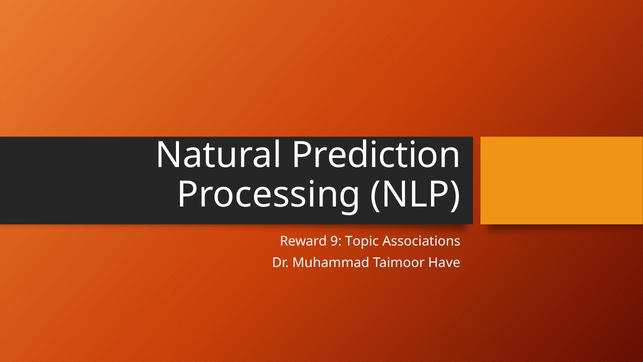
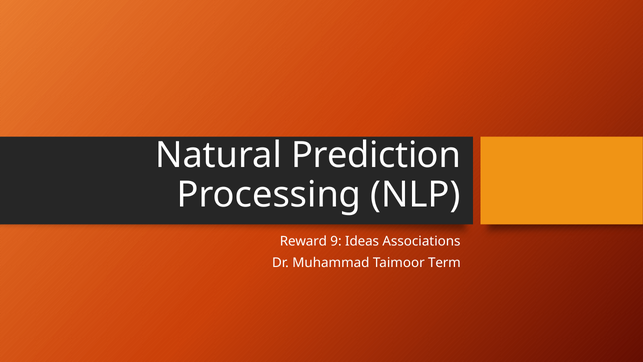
Topic: Topic -> Ideas
Have: Have -> Term
